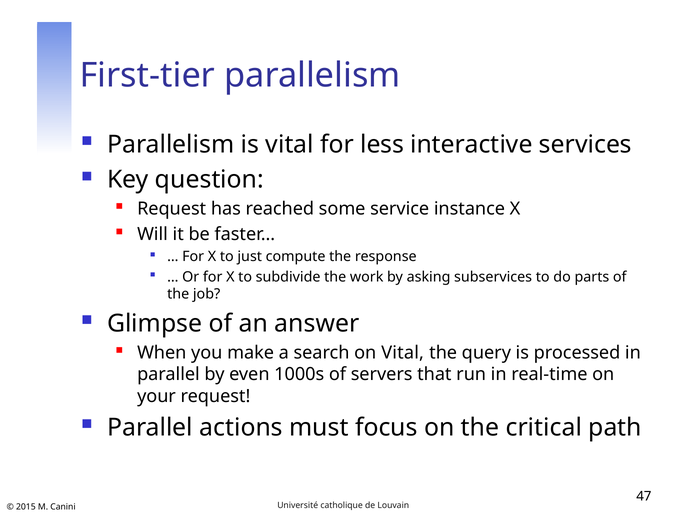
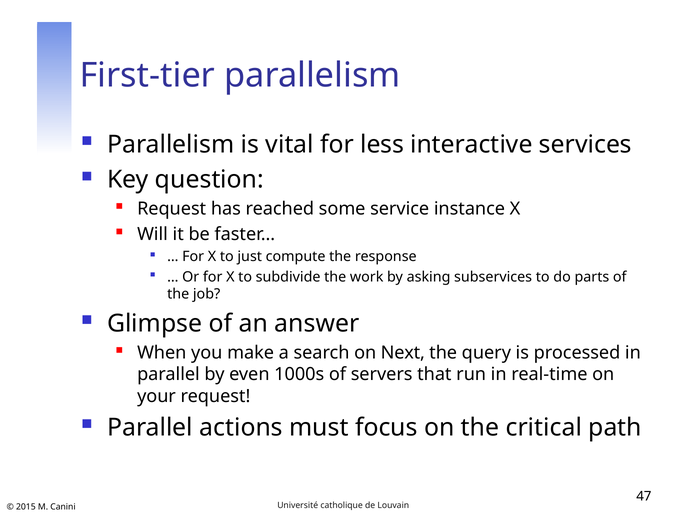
on Vital: Vital -> Next
